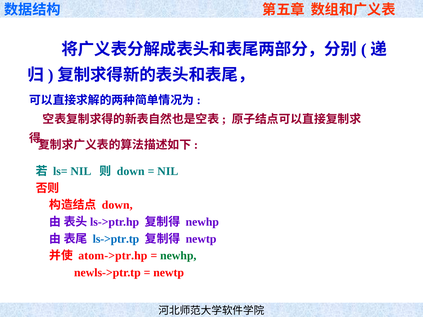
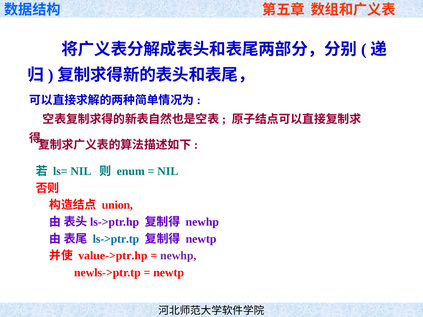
down at (131, 171): down -> enum
down at (117, 205): down -> union
atom->ptr.hp: atom->ptr.hp -> value->ptr.hp
newhp at (178, 256) colour: green -> purple
